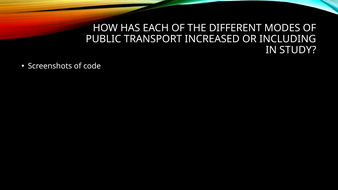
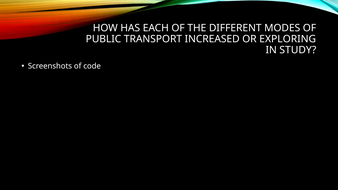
INCLUDING: INCLUDING -> EXPLORING
